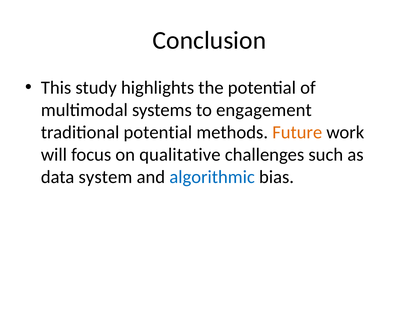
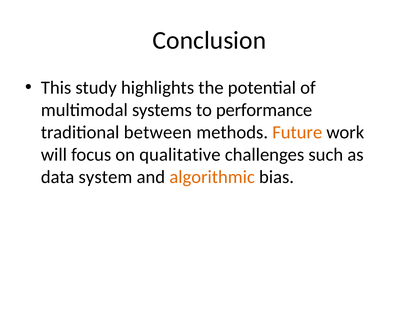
engagement: engagement -> performance
traditional potential: potential -> between
algorithmic colour: blue -> orange
